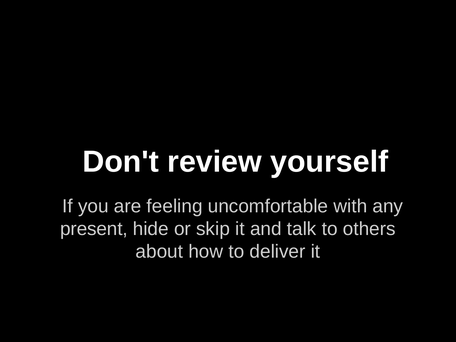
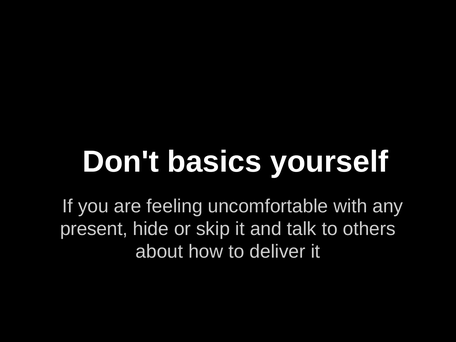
review: review -> basics
